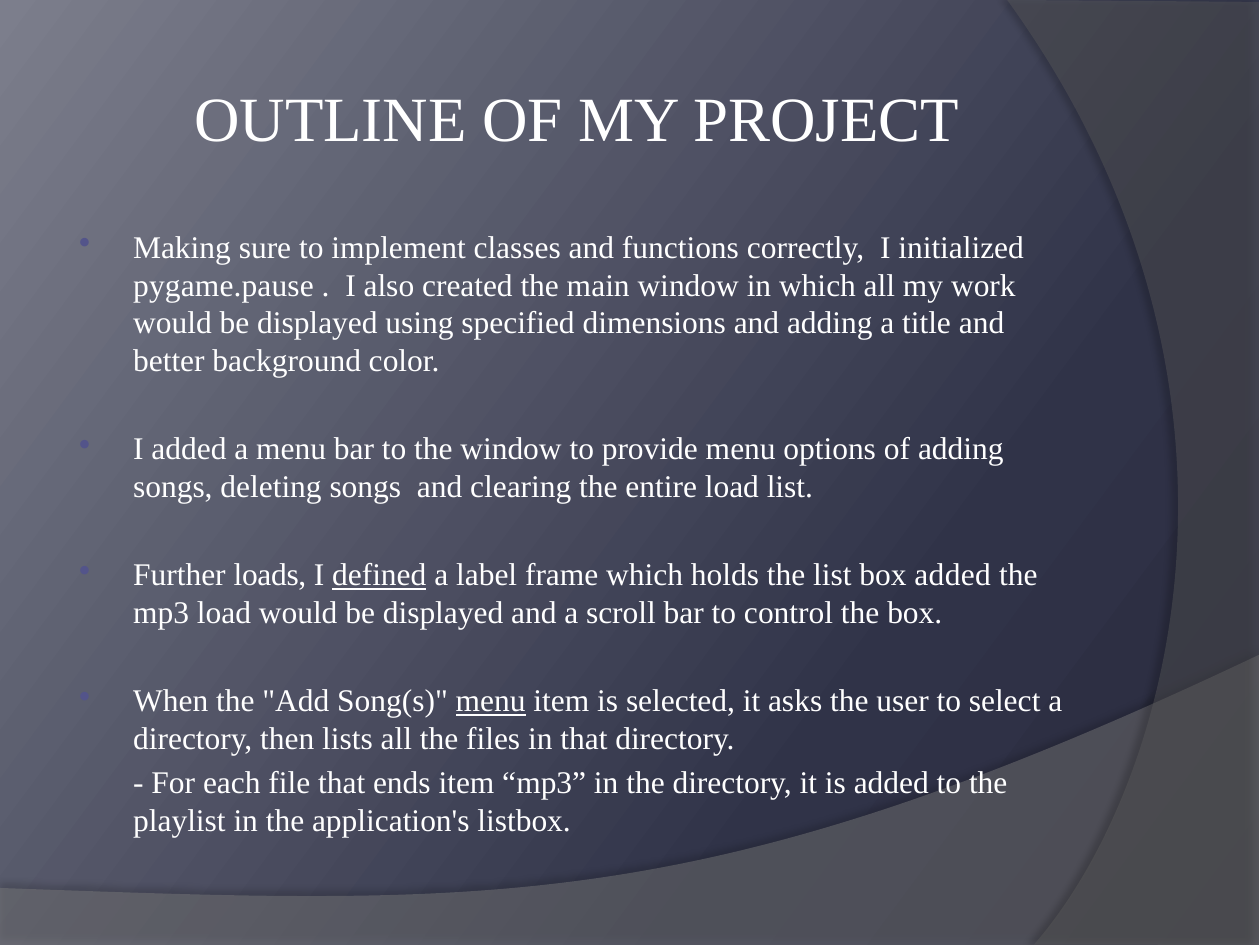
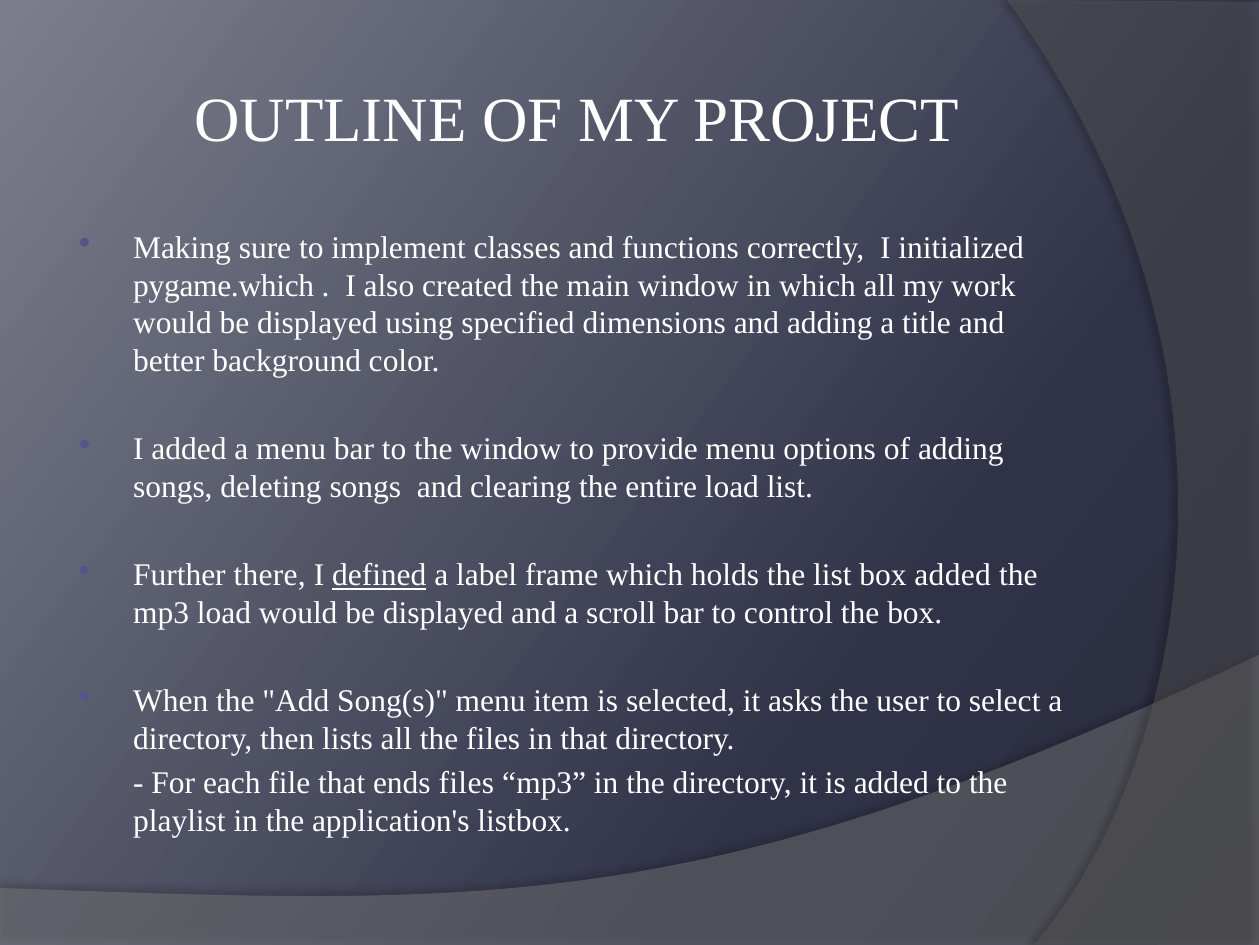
pygame.pause: pygame.pause -> pygame.which
loads: loads -> there
menu at (491, 701) underline: present -> none
ends item: item -> files
